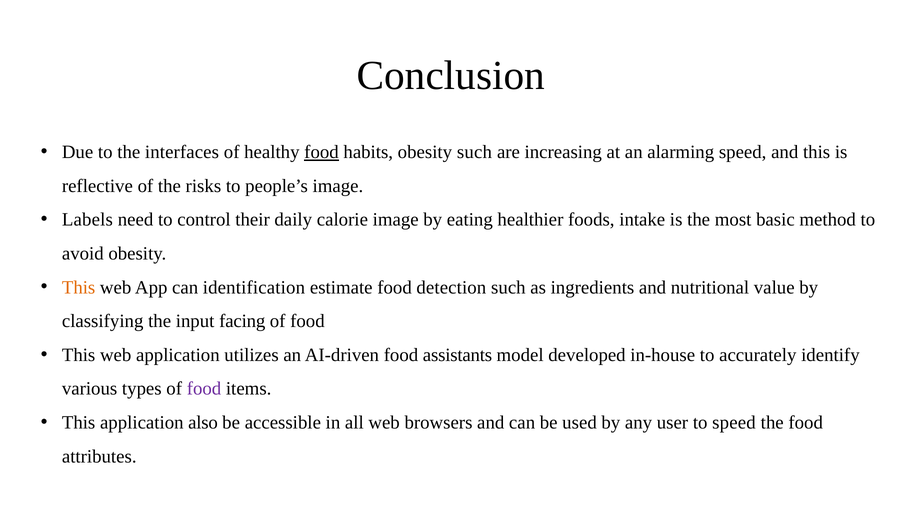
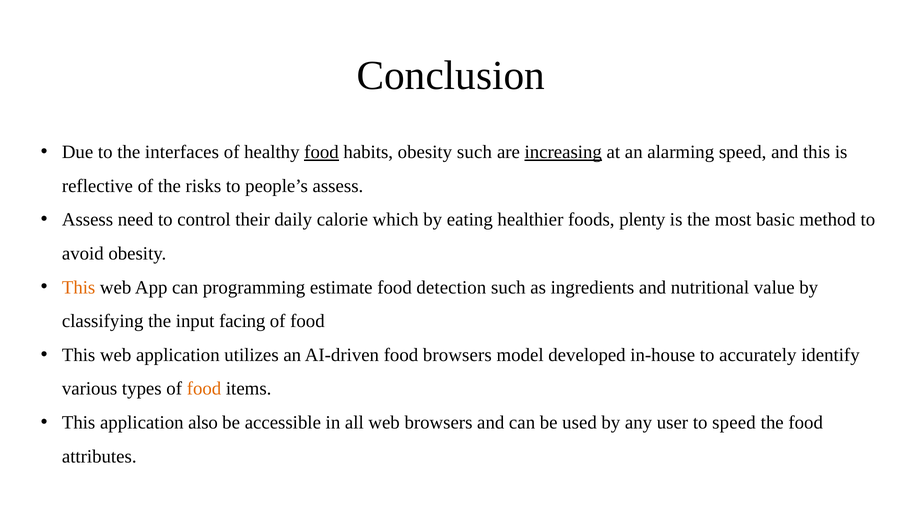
increasing underline: none -> present
people’s image: image -> assess
Labels at (87, 220): Labels -> Assess
calorie image: image -> which
intake: intake -> plenty
identification: identification -> programming
food assistants: assistants -> browsers
food at (204, 389) colour: purple -> orange
